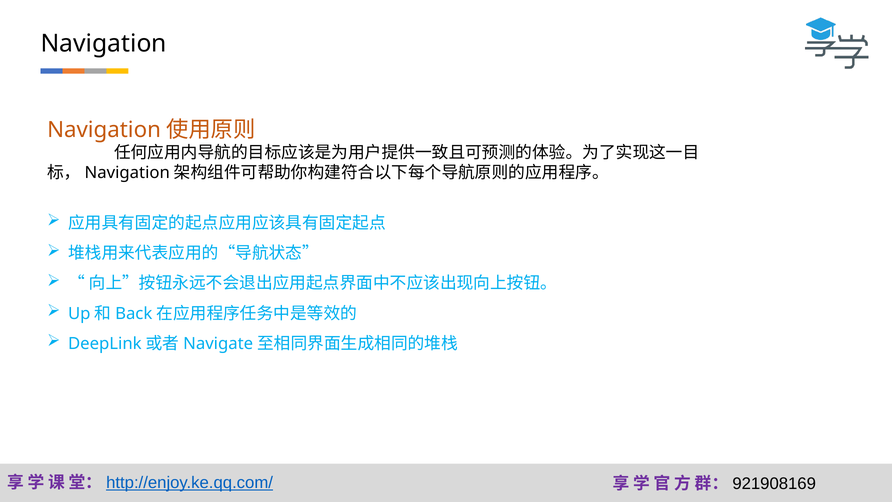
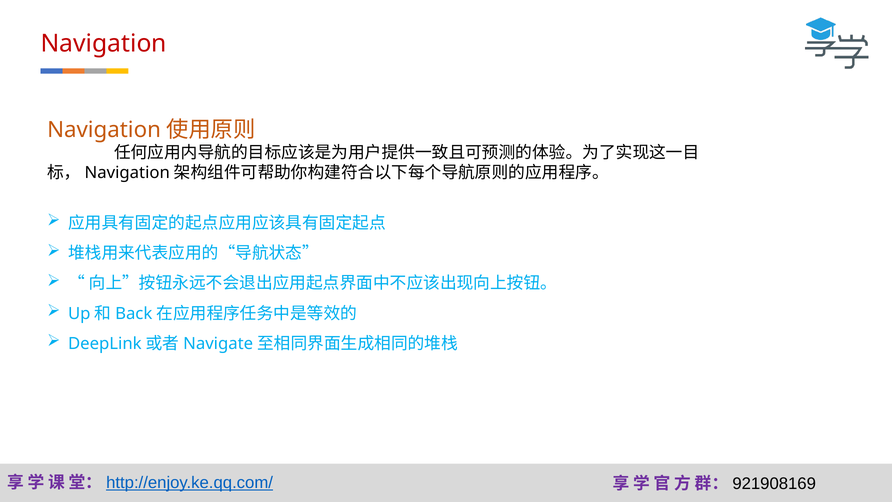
Navigation at (104, 44) colour: black -> red
